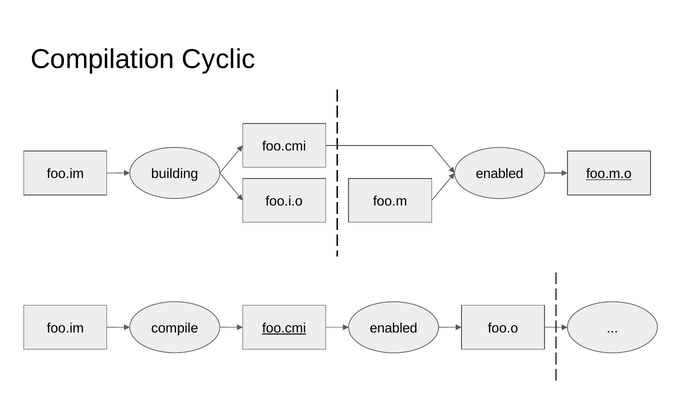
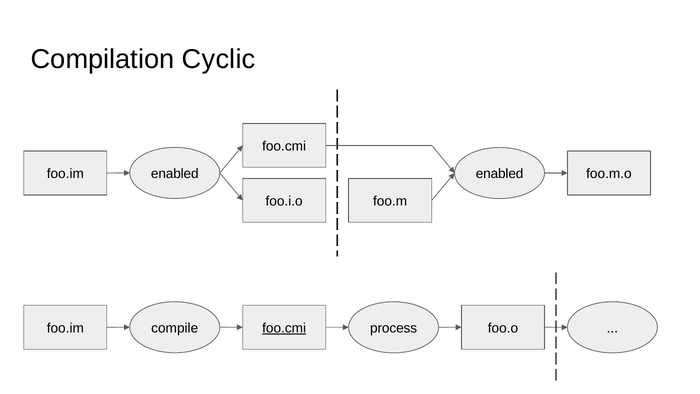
building at (175, 174): building -> enabled
foo.m.o underline: present -> none
compile enabled: enabled -> process
